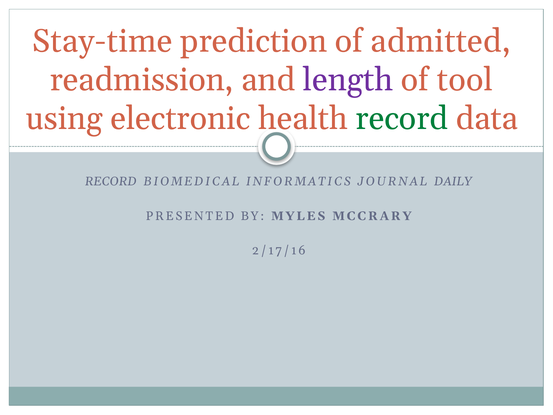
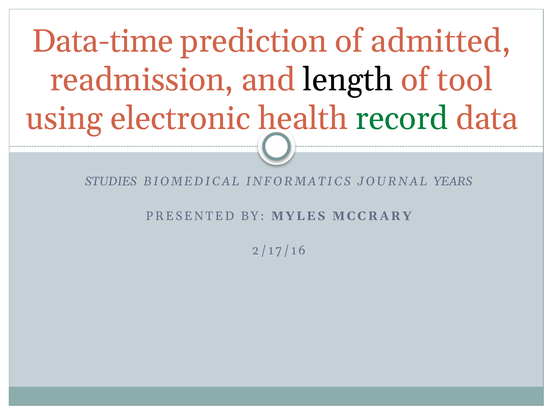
Stay-time: Stay-time -> Data-time
length colour: purple -> black
RECORD at (111, 181): RECORD -> STUDIES
DAILY: DAILY -> YEARS
